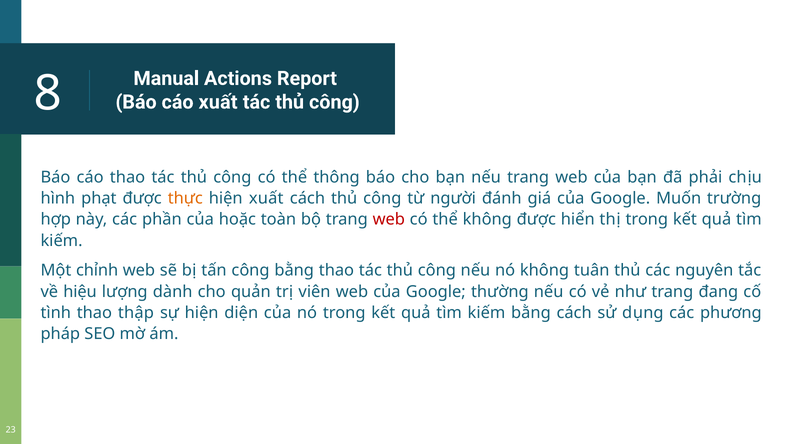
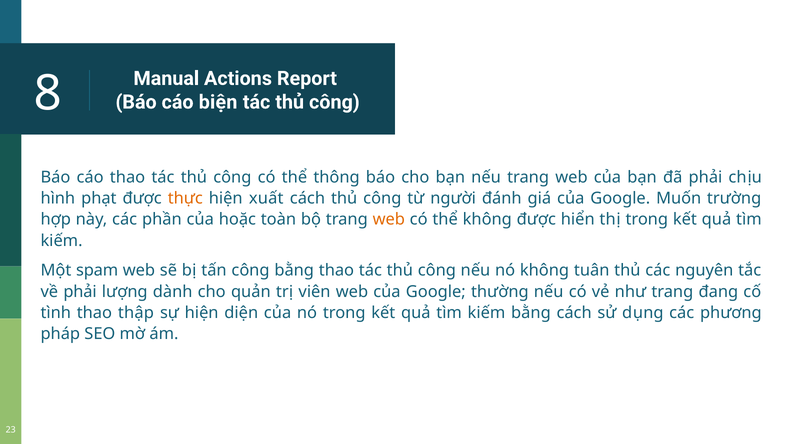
cáo xuất: xuất -> biện
web at (389, 220) colour: red -> orange
chỉnh: chỉnh -> spam
về hiệu: hiệu -> phải
